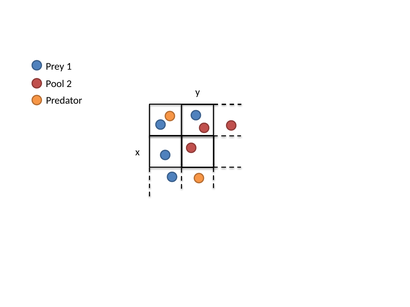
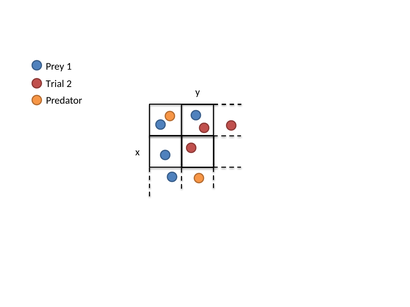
Pool: Pool -> Trial
